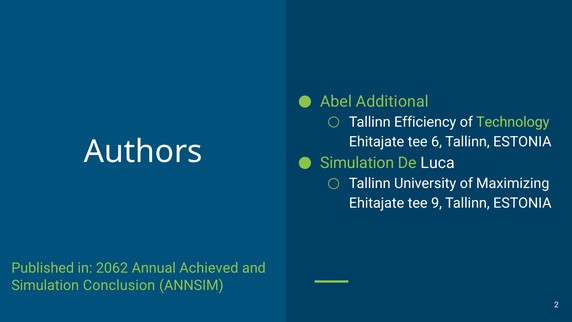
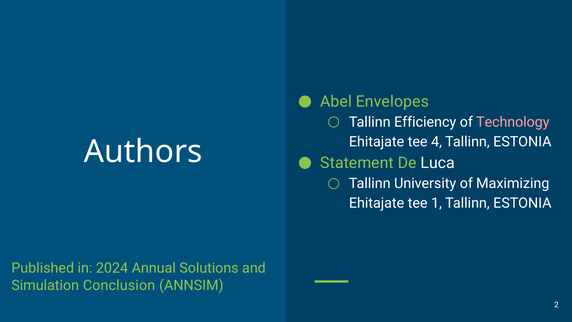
Additional: Additional -> Envelopes
Technology colour: light green -> pink
6: 6 -> 4
Simulation at (357, 163): Simulation -> Statement
9: 9 -> 1
2062: 2062 -> 2024
Achieved: Achieved -> Solutions
